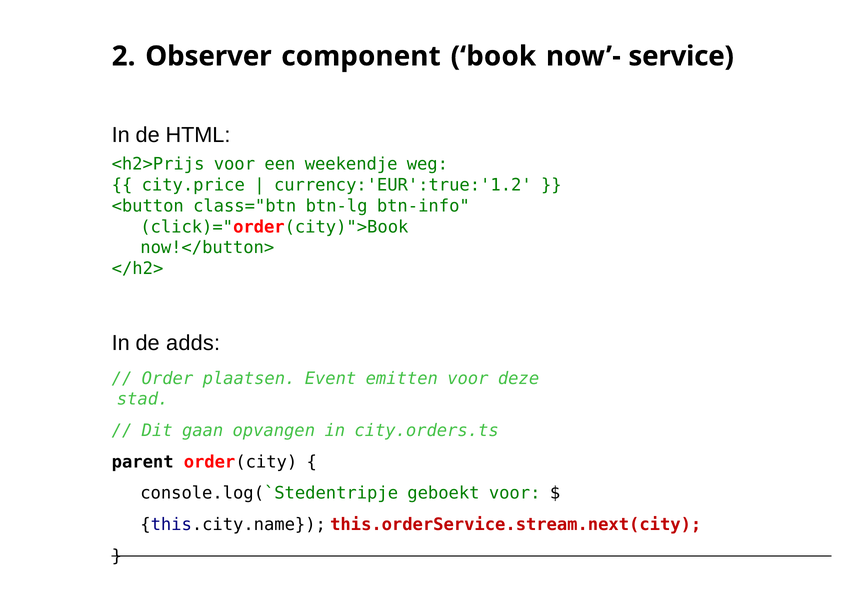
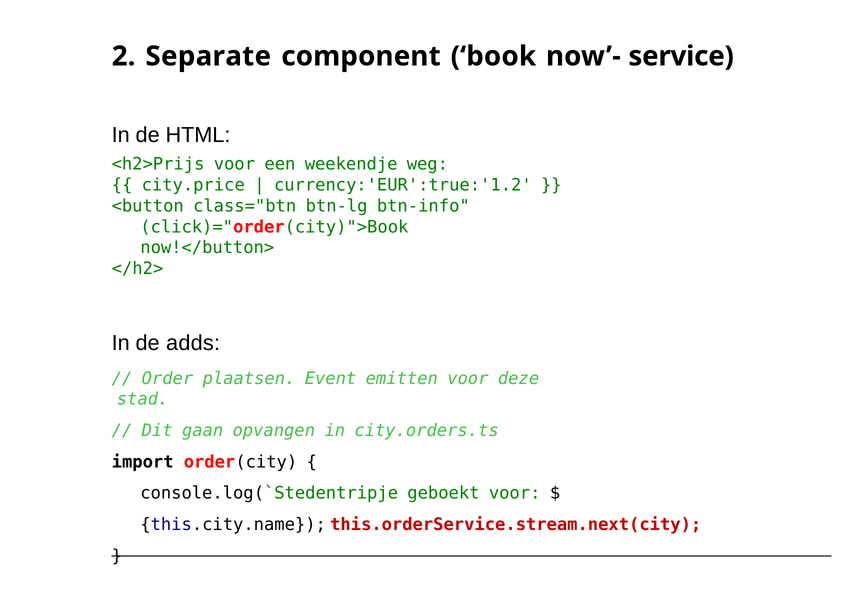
Observer: Observer -> Separate
parent: parent -> import
